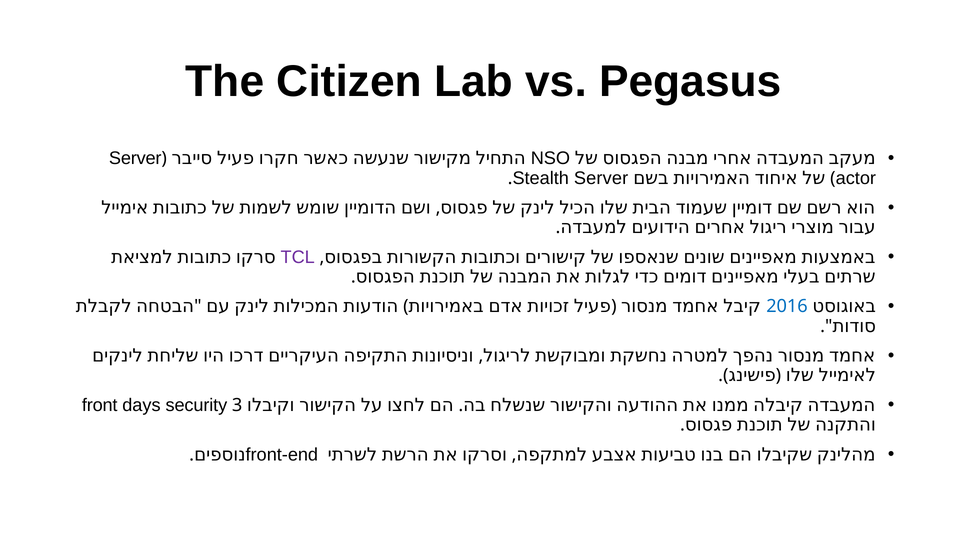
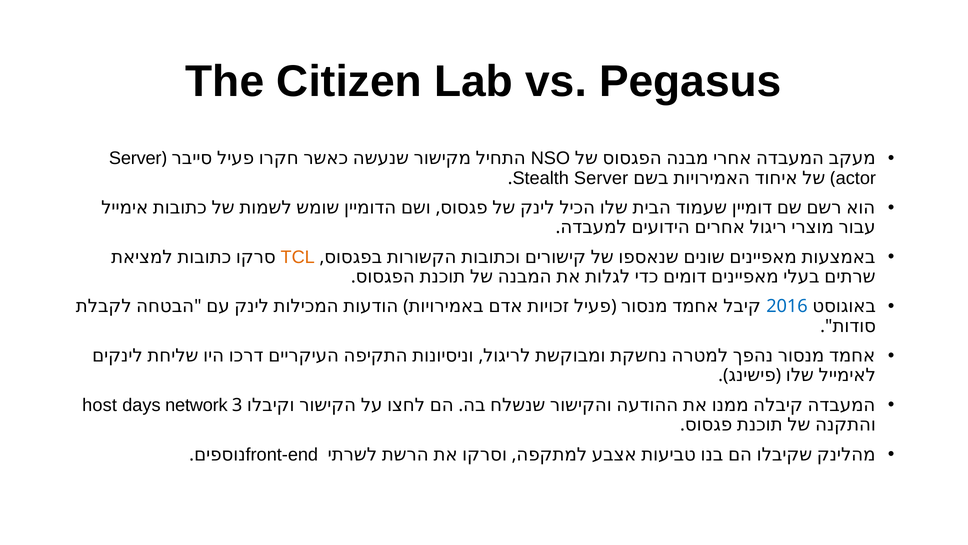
TCL colour: purple -> orange
front: front -> host
security: security -> network
